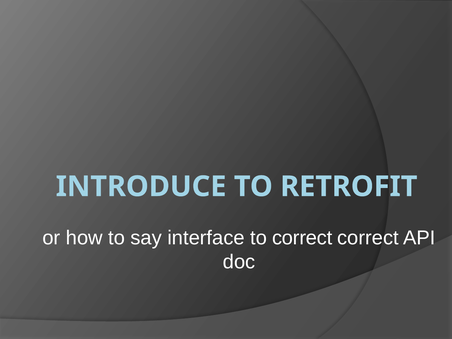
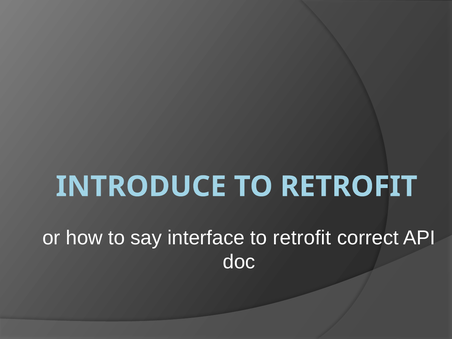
correct at (302, 238): correct -> retrofit
